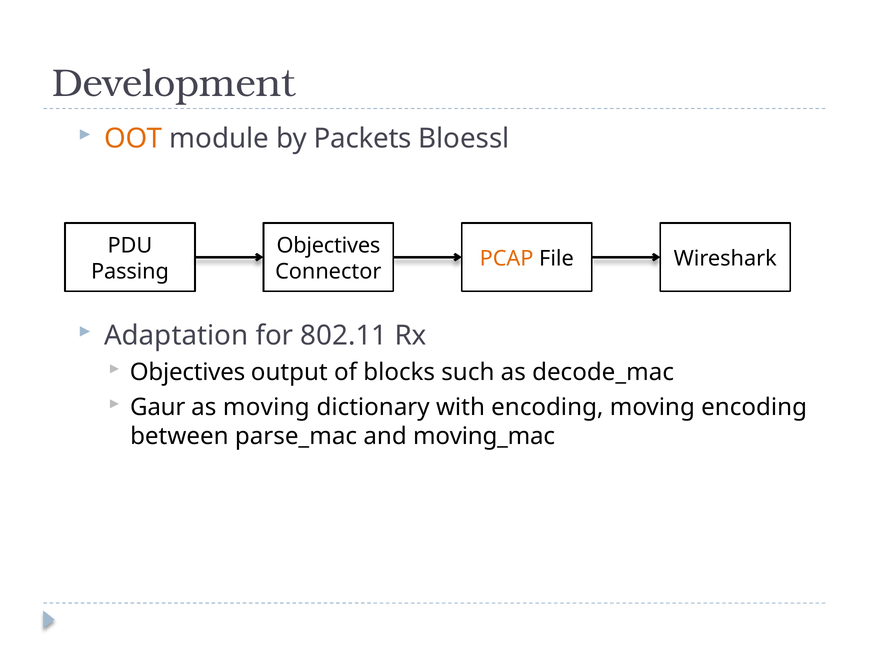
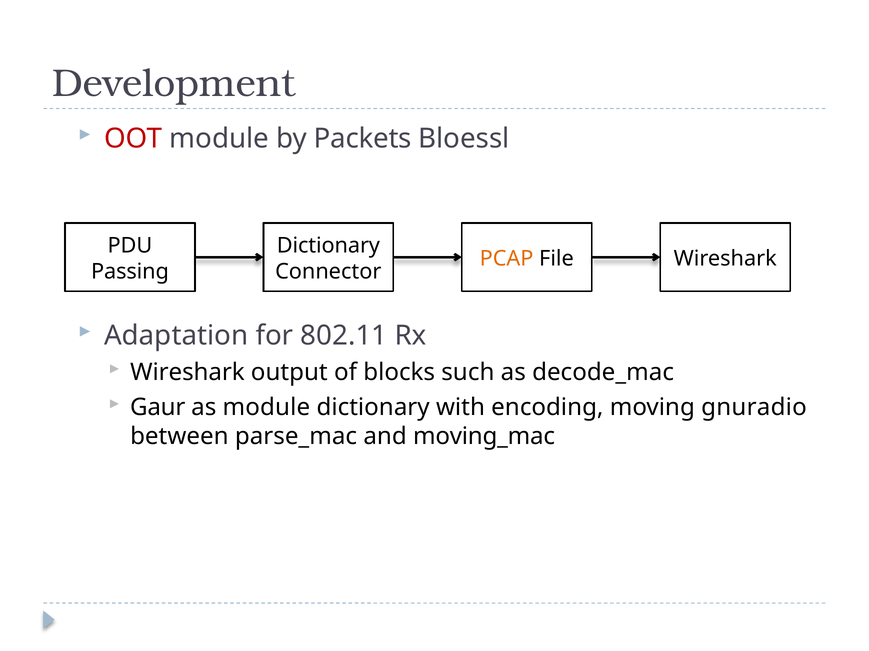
OOT colour: orange -> red
Objectives at (328, 246): Objectives -> Dictionary
Objectives at (188, 373): Objectives -> Wireshark
as moving: moving -> module
moving encoding: encoding -> gnuradio
